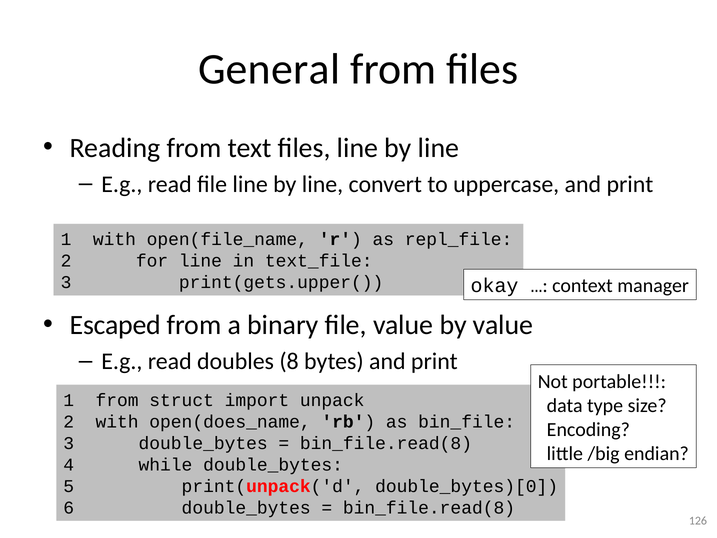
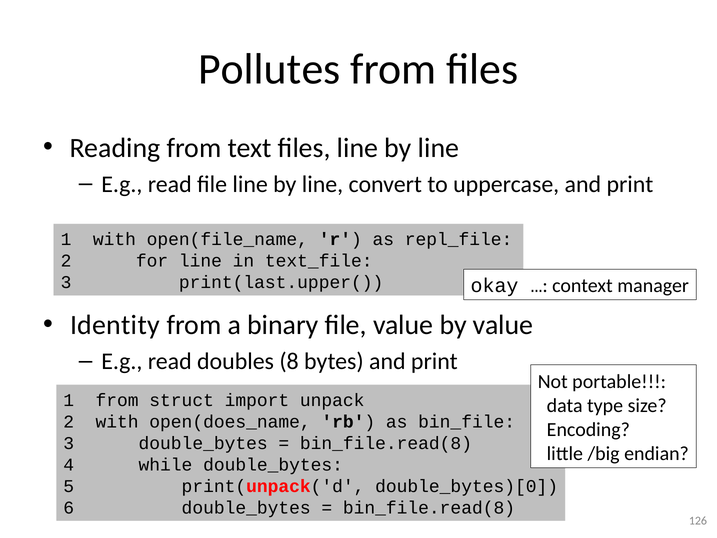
General: General -> Pollutes
print(gets.upper(: print(gets.upper( -> print(last.upper(
Escaped: Escaped -> Identity
